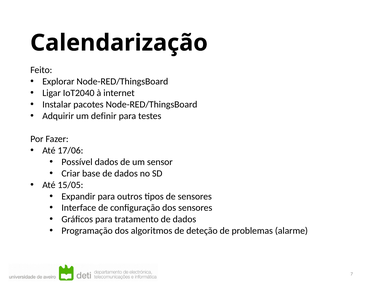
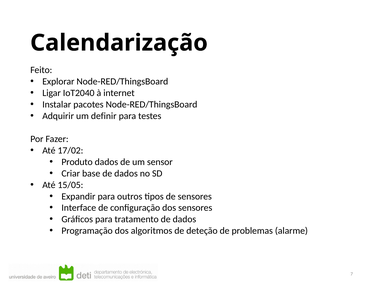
17/06: 17/06 -> 17/02
Possível: Possível -> Produto
